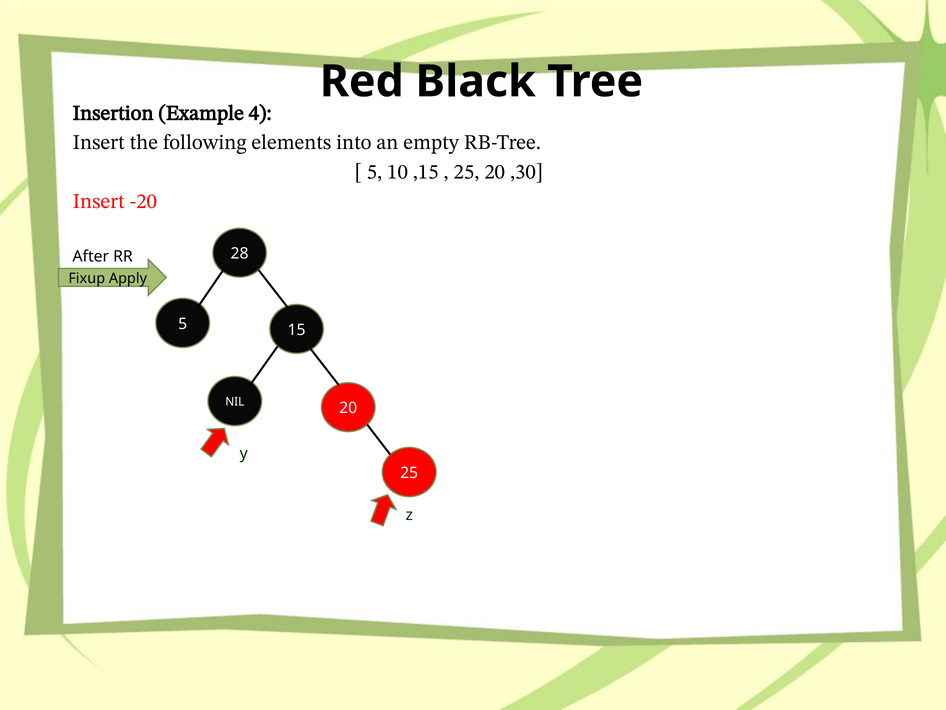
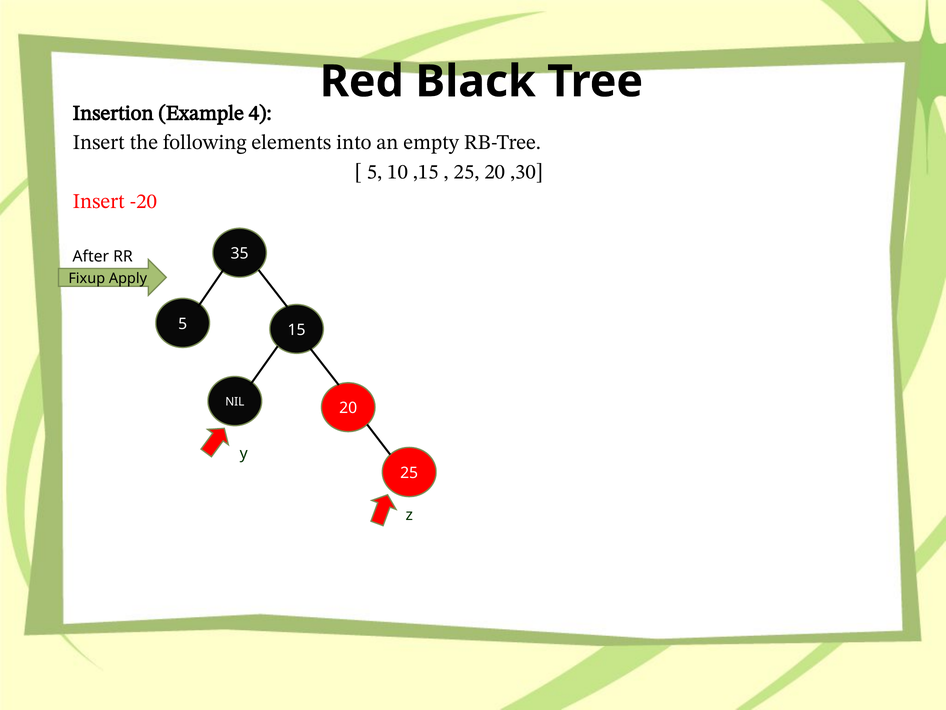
28: 28 -> 35
